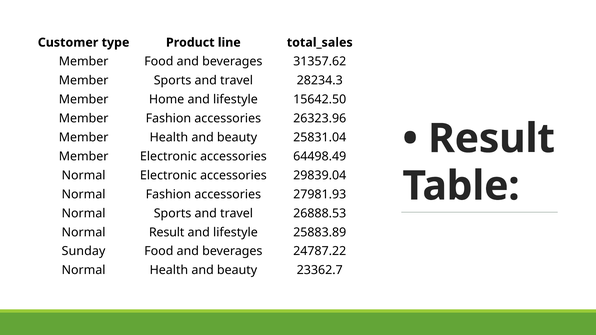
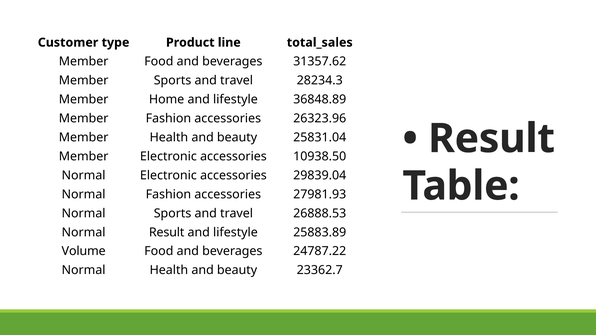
15642.50: 15642.50 -> 36848.89
64498.49: 64498.49 -> 10938.50
Sunday: Sunday -> Volume
